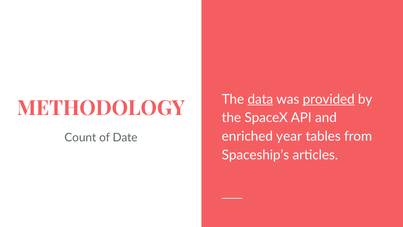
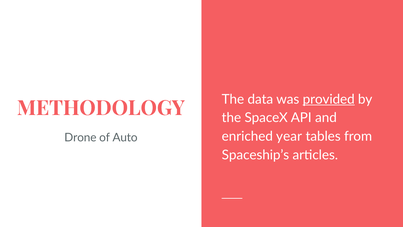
data underline: present -> none
Count: Count -> Drone
Date: Date -> Auto
